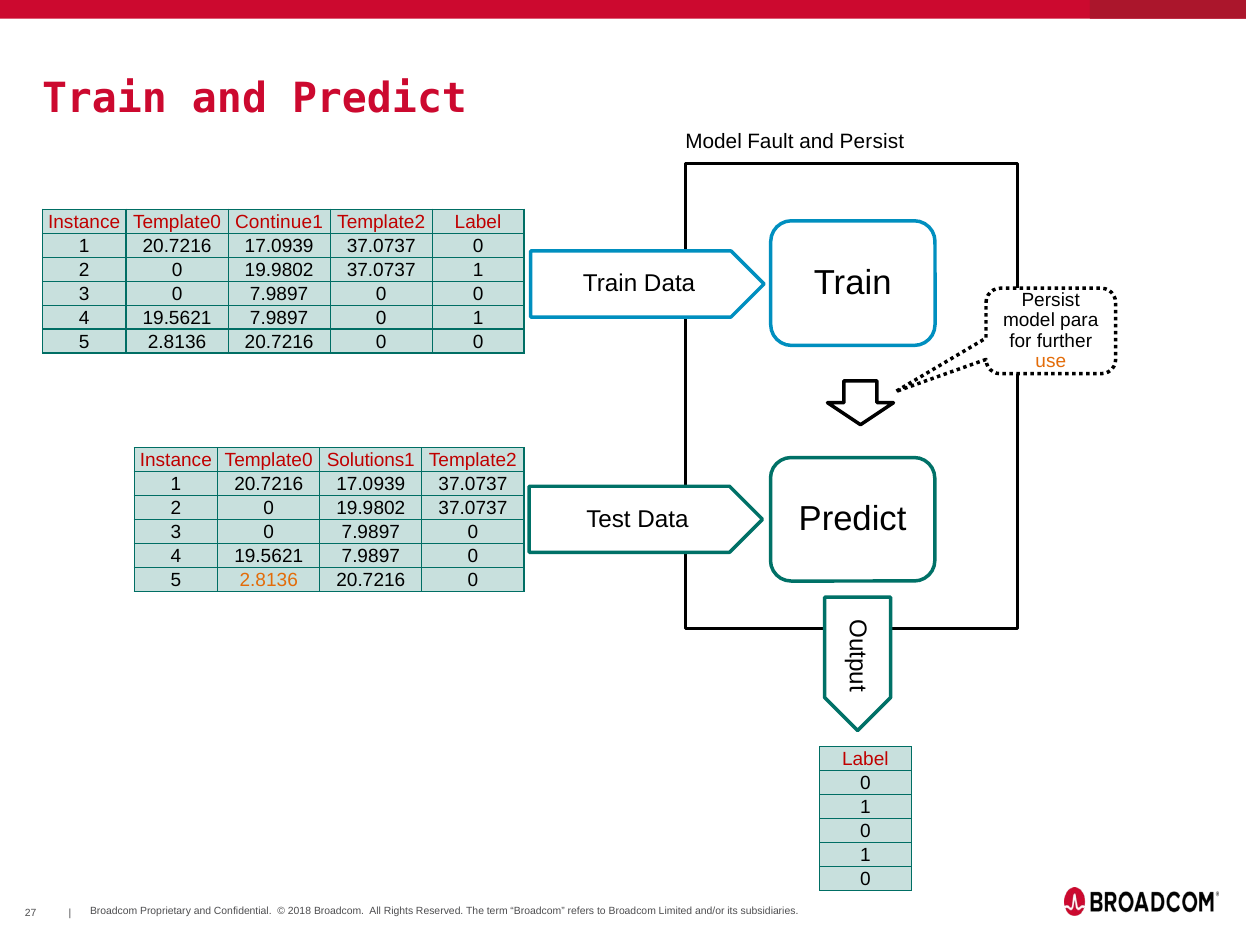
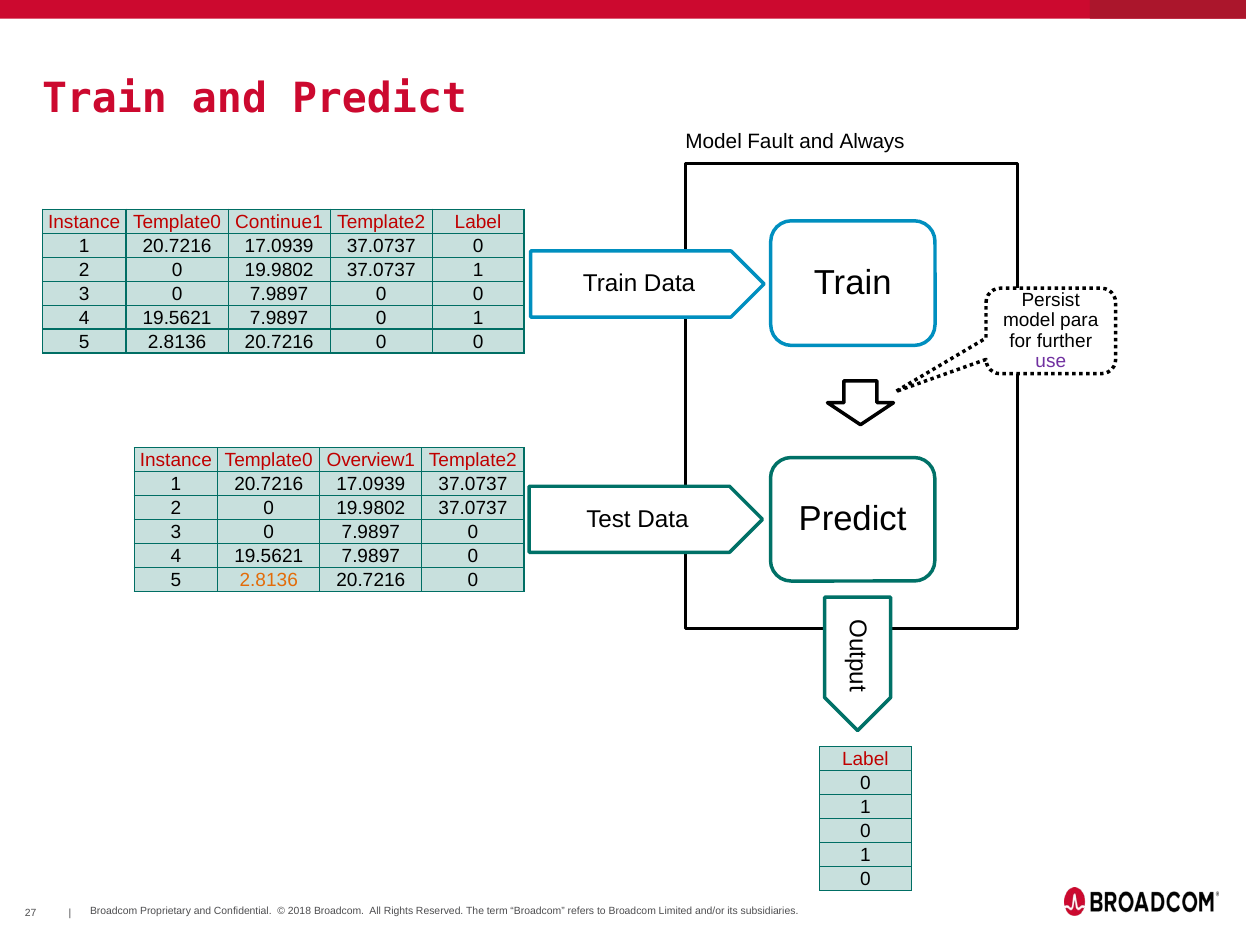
and Persist: Persist -> Always
use colour: orange -> purple
Solutions1: Solutions1 -> Overview1
